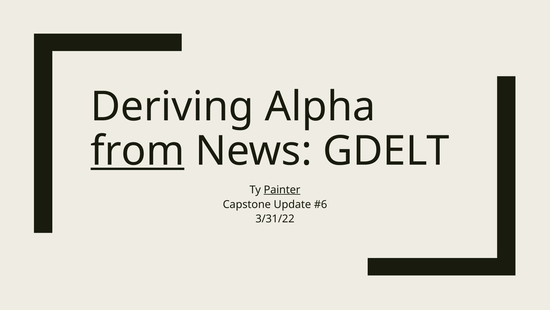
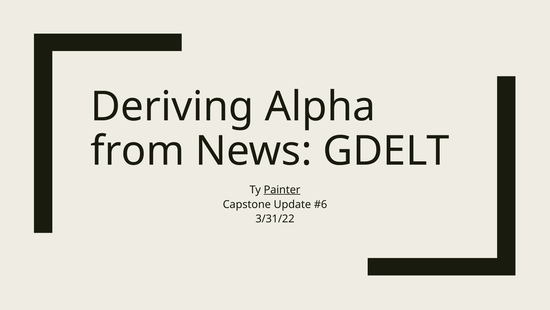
from underline: present -> none
